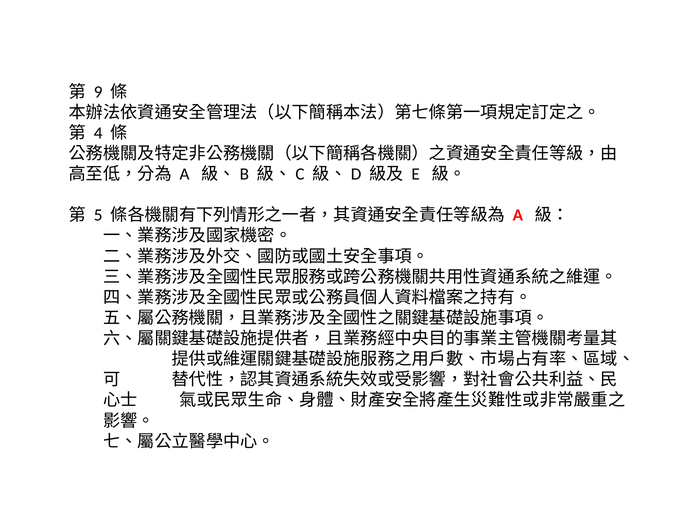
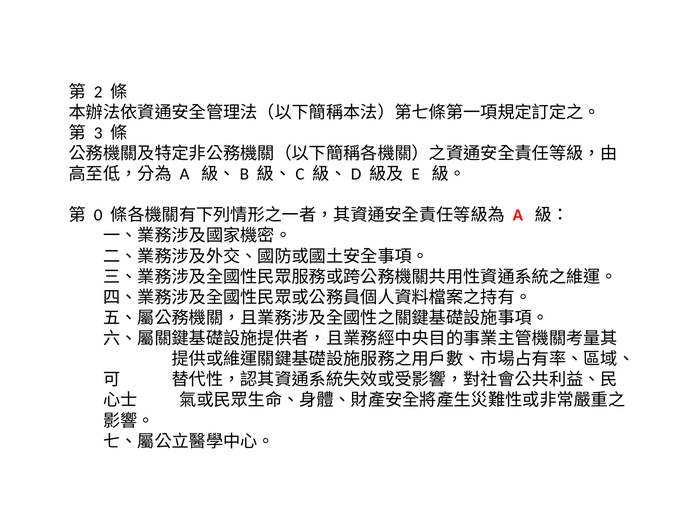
9: 9 -> 2
4: 4 -> 3
5: 5 -> 0
